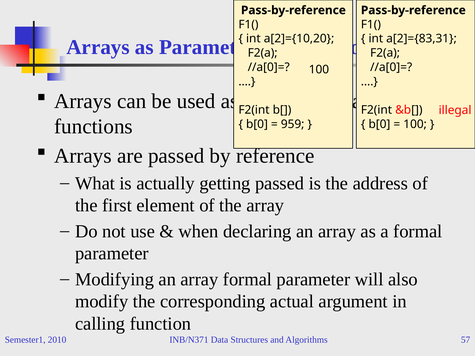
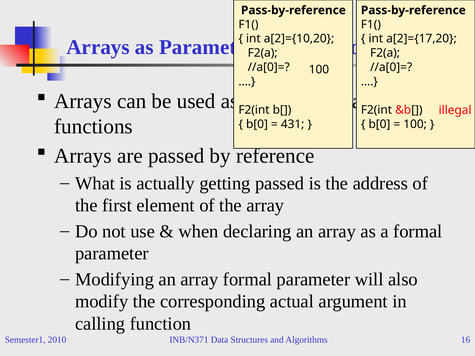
a[2]={83,31: a[2]={83,31 -> a[2]={17,20
959: 959 -> 431
57: 57 -> 16
